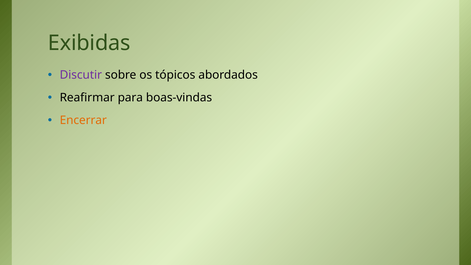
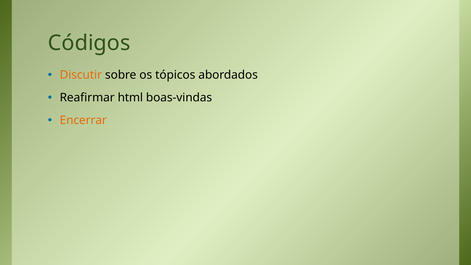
Exibidas: Exibidas -> Códigos
Discutir colour: purple -> orange
para: para -> html
